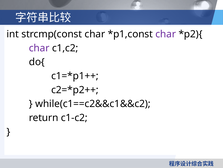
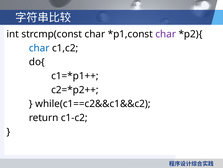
char at (39, 48) colour: purple -> blue
